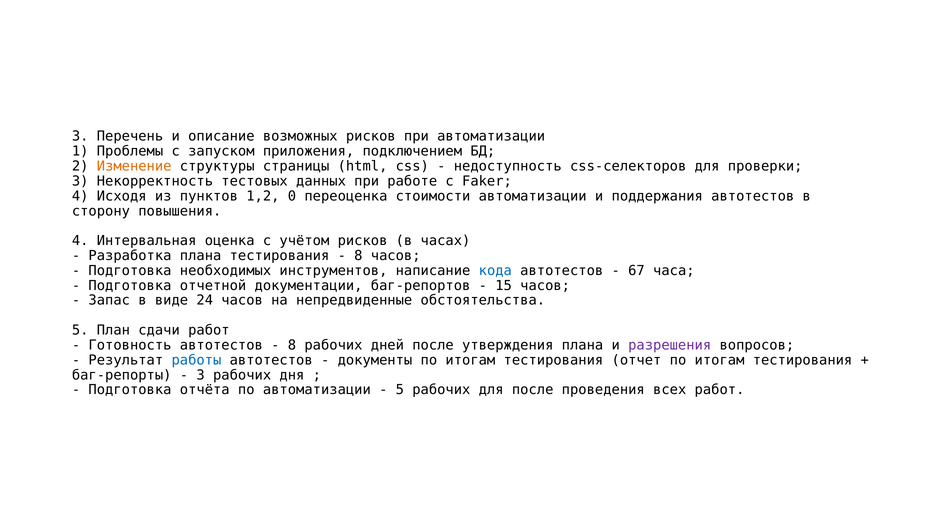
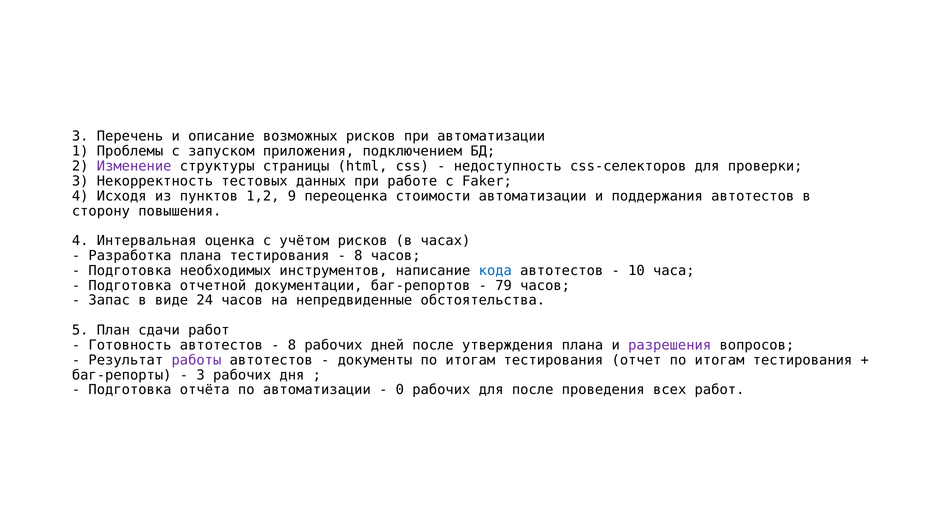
Изменение colour: orange -> purple
0: 0 -> 9
67: 67 -> 10
15: 15 -> 79
работы colour: blue -> purple
5 at (400, 390): 5 -> 0
